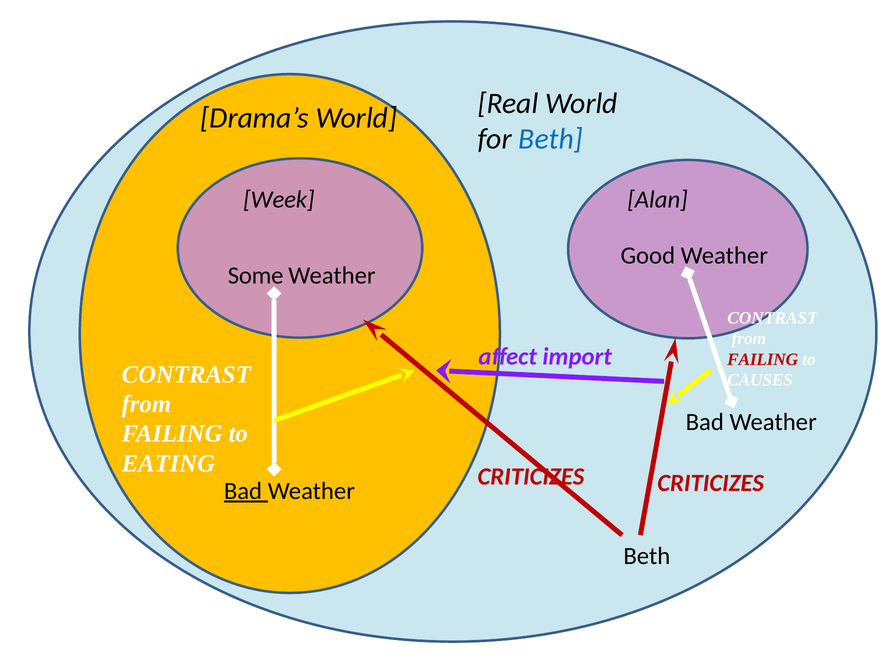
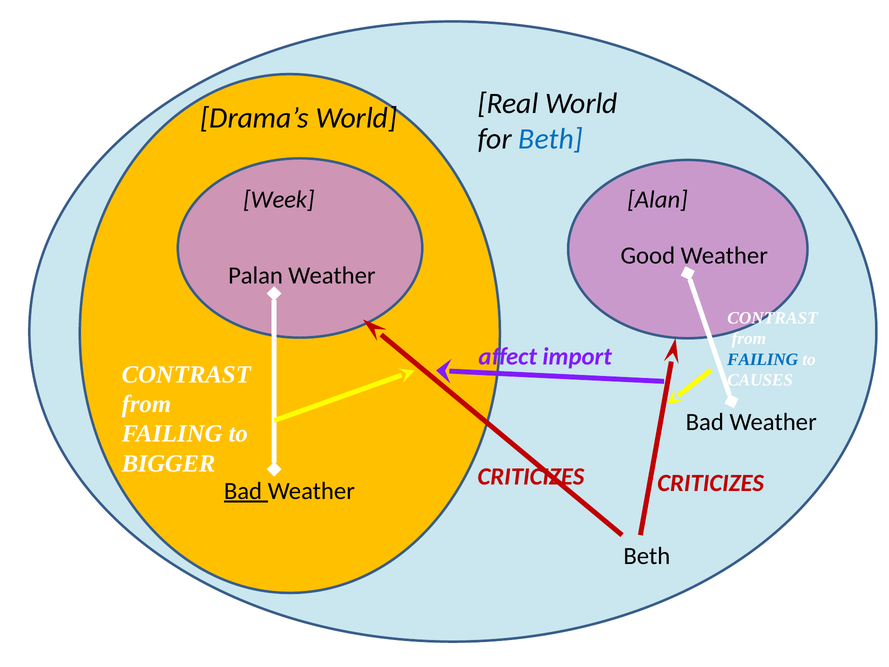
Some: Some -> Palan
FAILING at (763, 359) colour: red -> blue
EATING: EATING -> BIGGER
